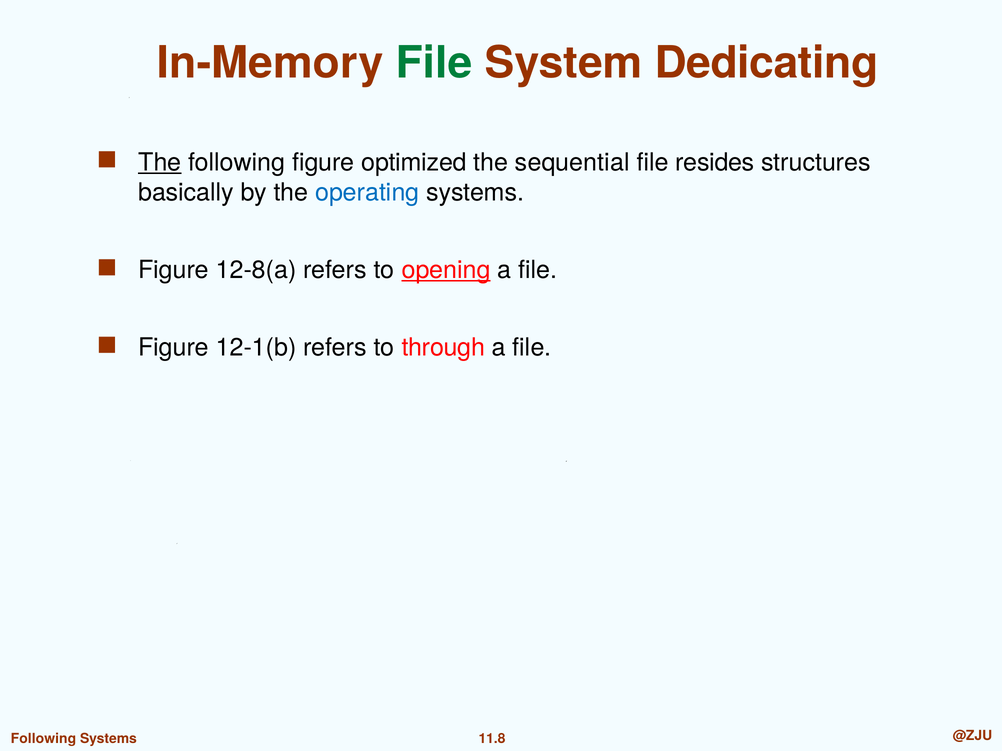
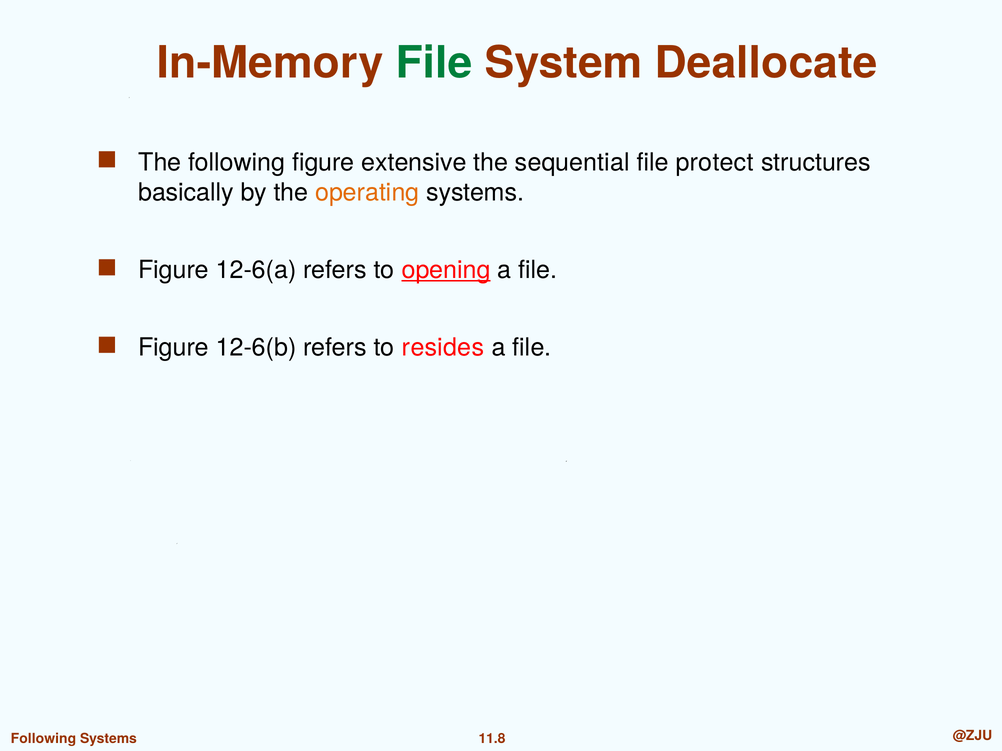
Dedicating: Dedicating -> Deallocate
The at (160, 162) underline: present -> none
optimized: optimized -> extensive
resides: resides -> protect
operating colour: blue -> orange
12-8(a: 12-8(a -> 12-6(a
12-1(b: 12-1(b -> 12-6(b
through: through -> resides
